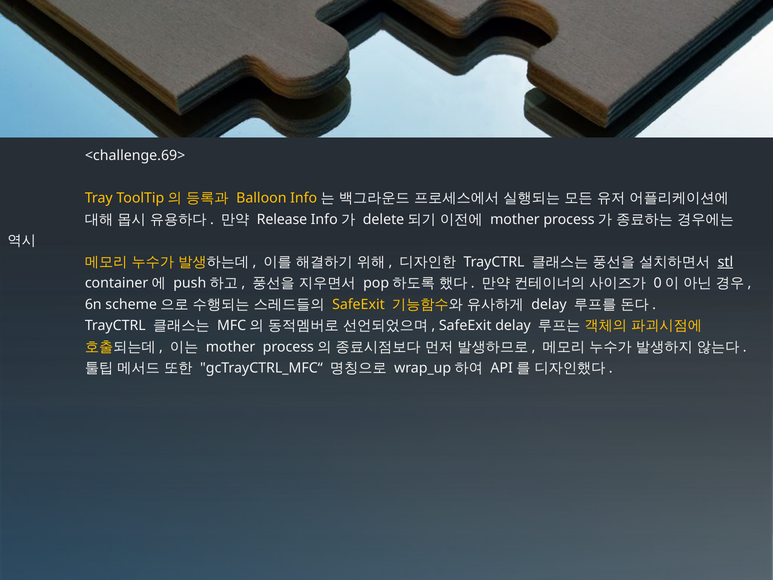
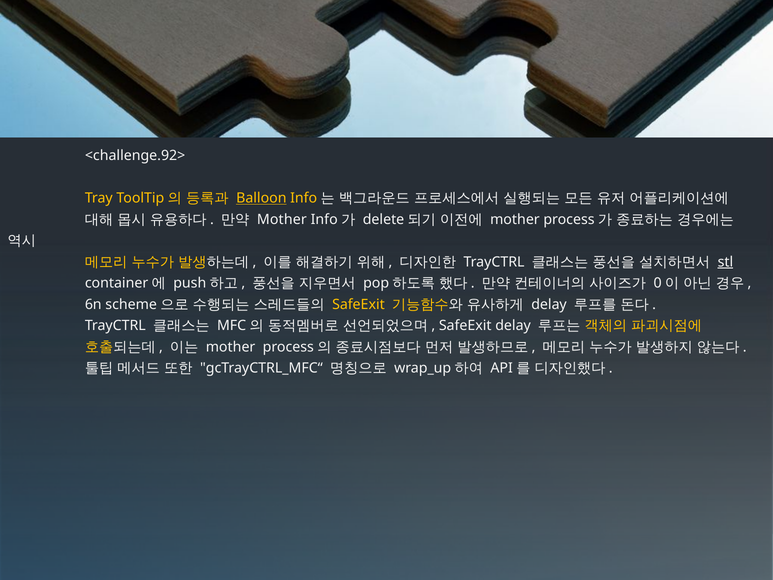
<challenge.69>: <challenge.69> -> <challenge.92>
Balloon underline: none -> present
Release at (282, 219): Release -> Mother
